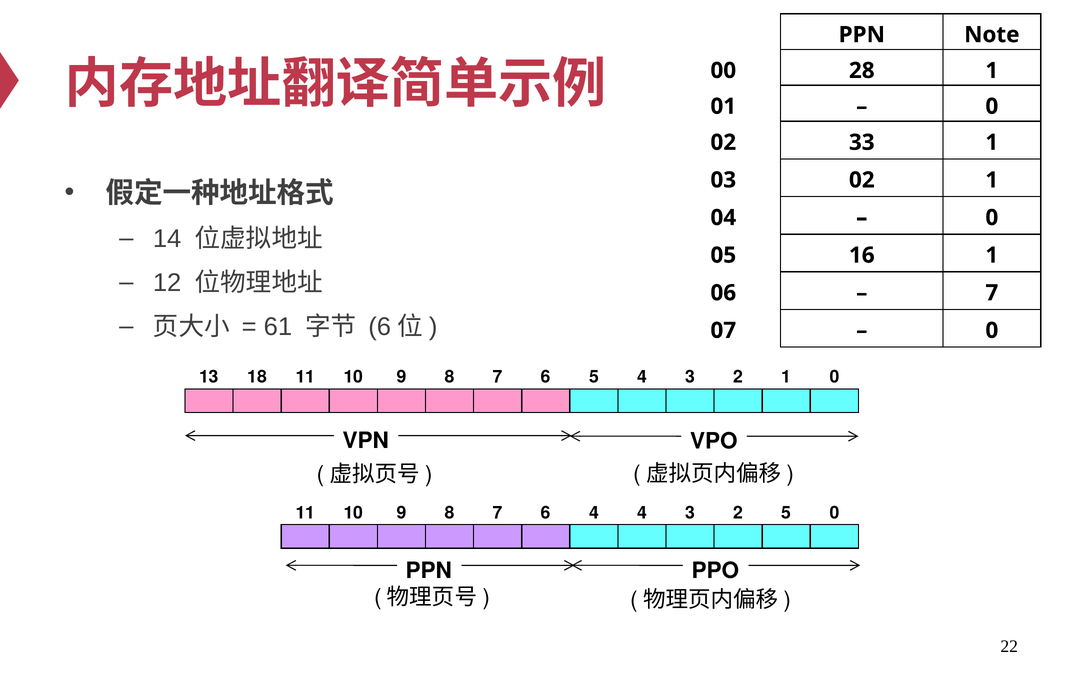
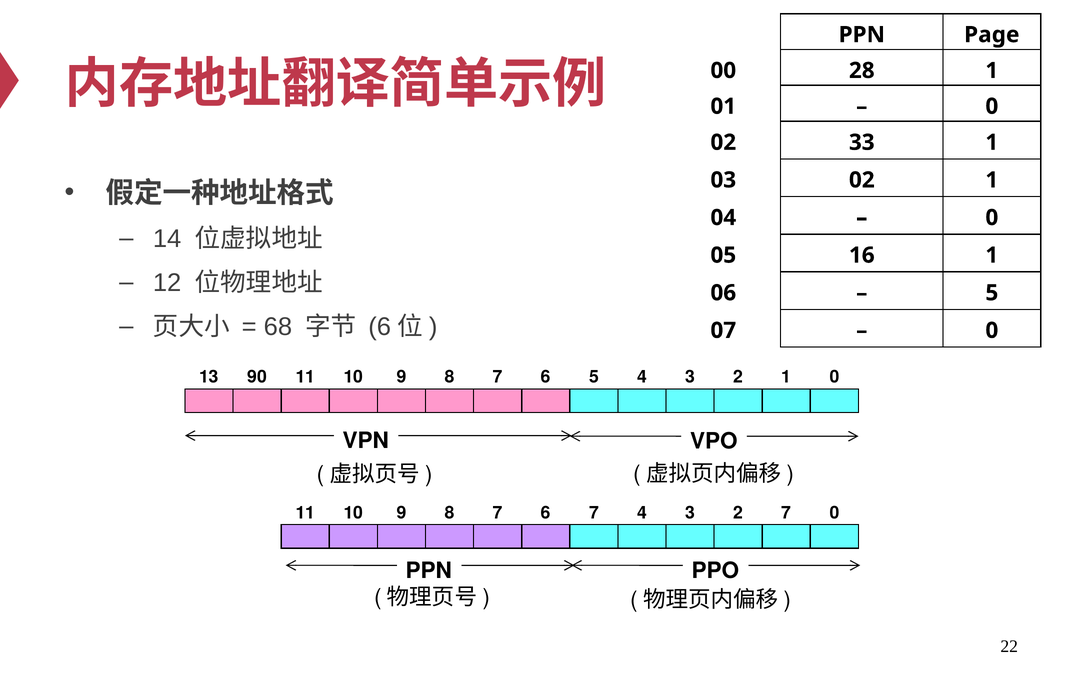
Note: Note -> Page
7 at (992, 293): 7 -> 5
61: 61 -> 68
18: 18 -> 90
6 4: 4 -> 7
2 5: 5 -> 7
